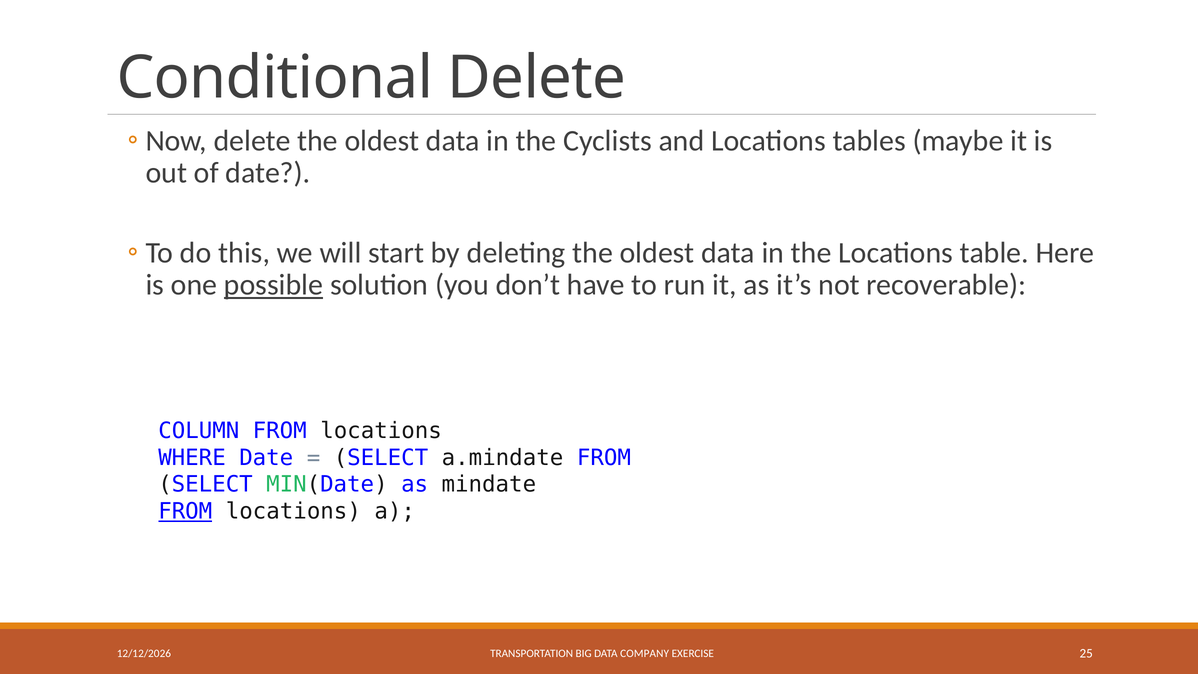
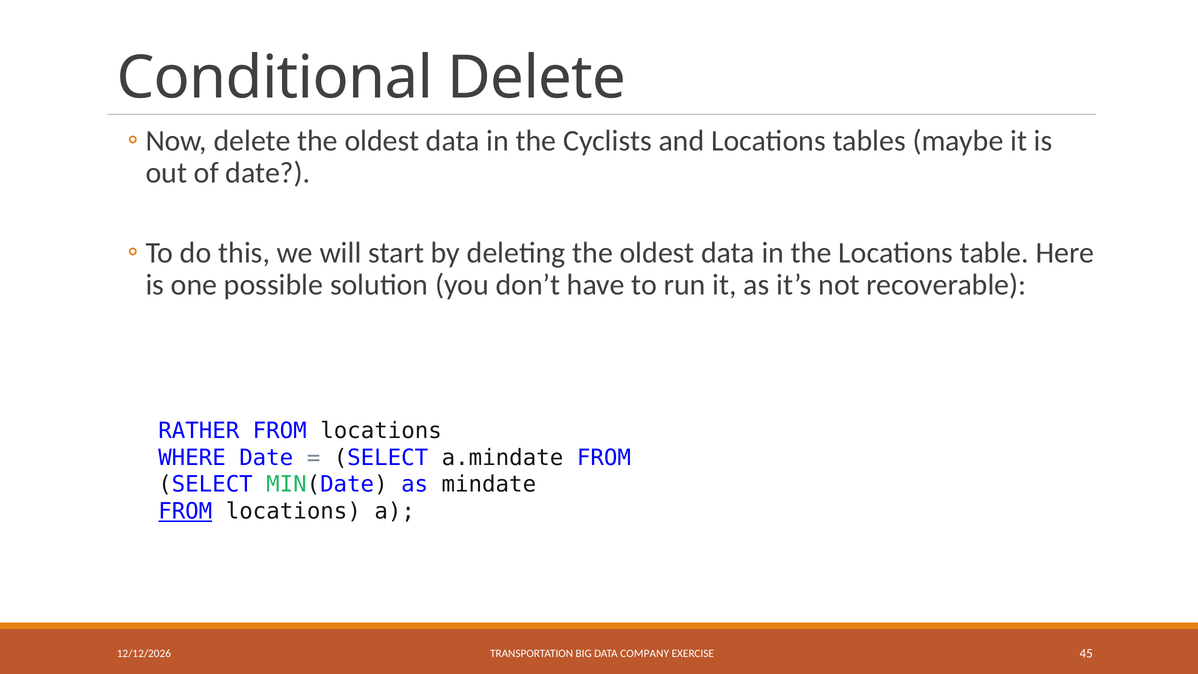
possible underline: present -> none
COLUMN: COLUMN -> RATHER
25: 25 -> 45
